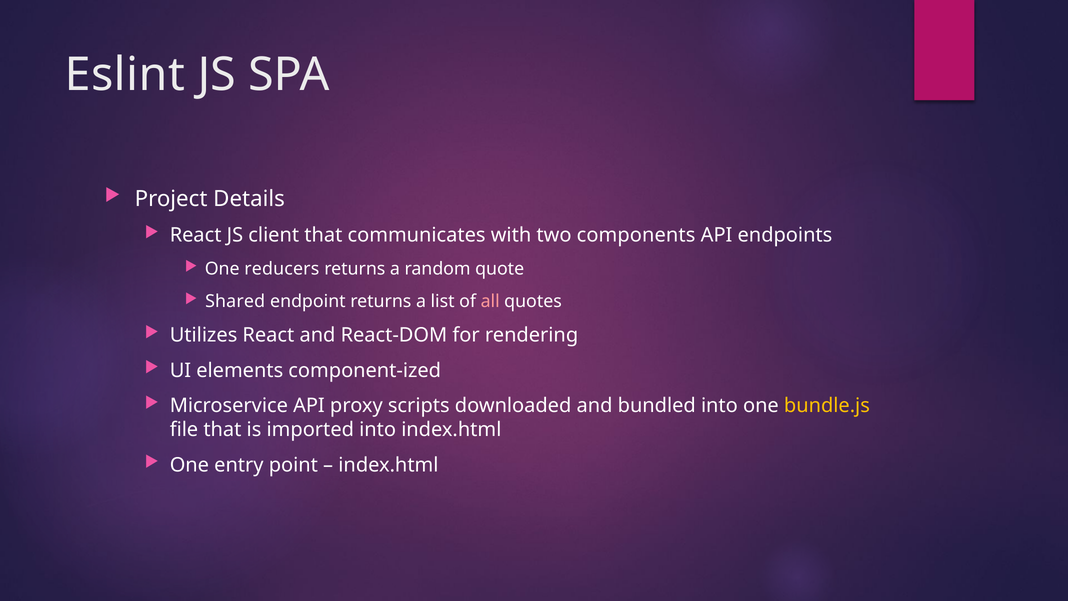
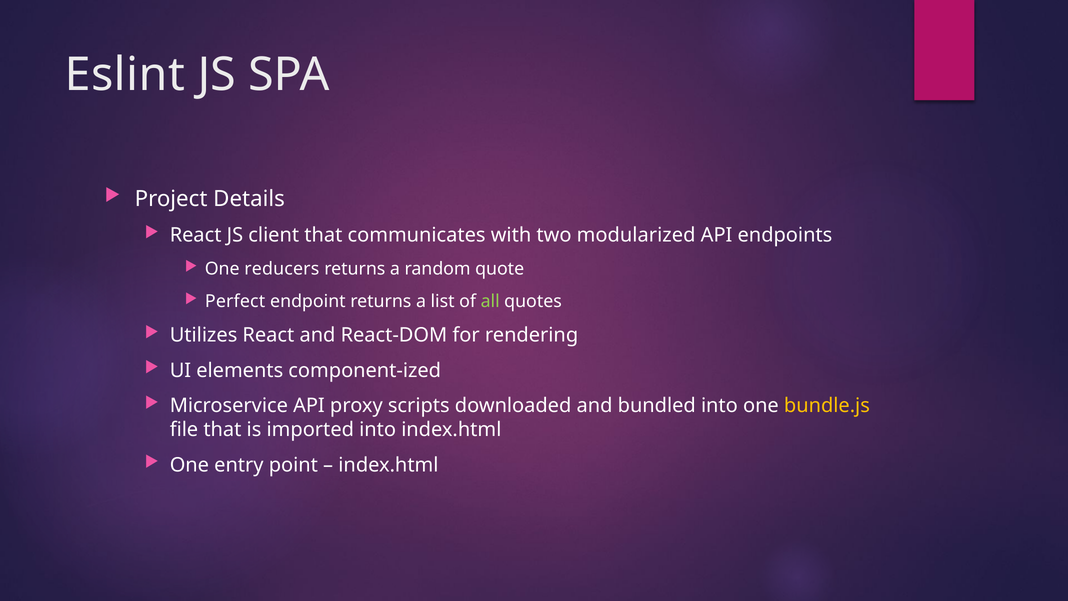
components: components -> modularized
Shared: Shared -> Perfect
all colour: pink -> light green
